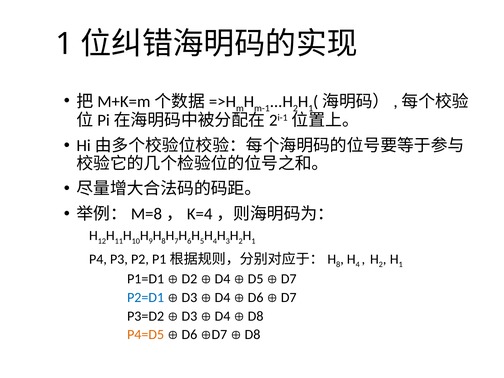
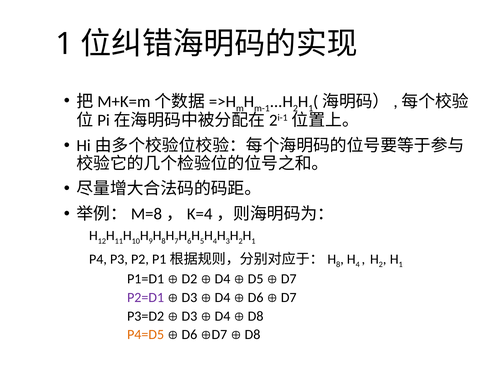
P2=D1 colour: blue -> purple
